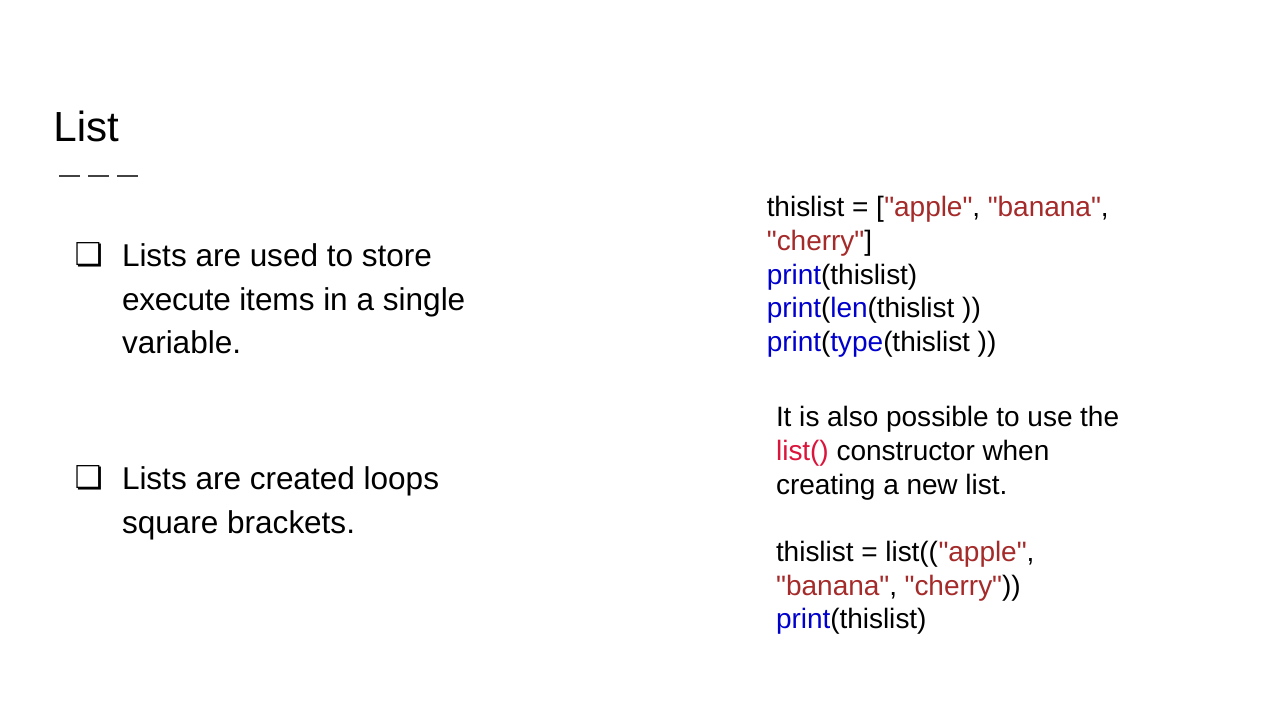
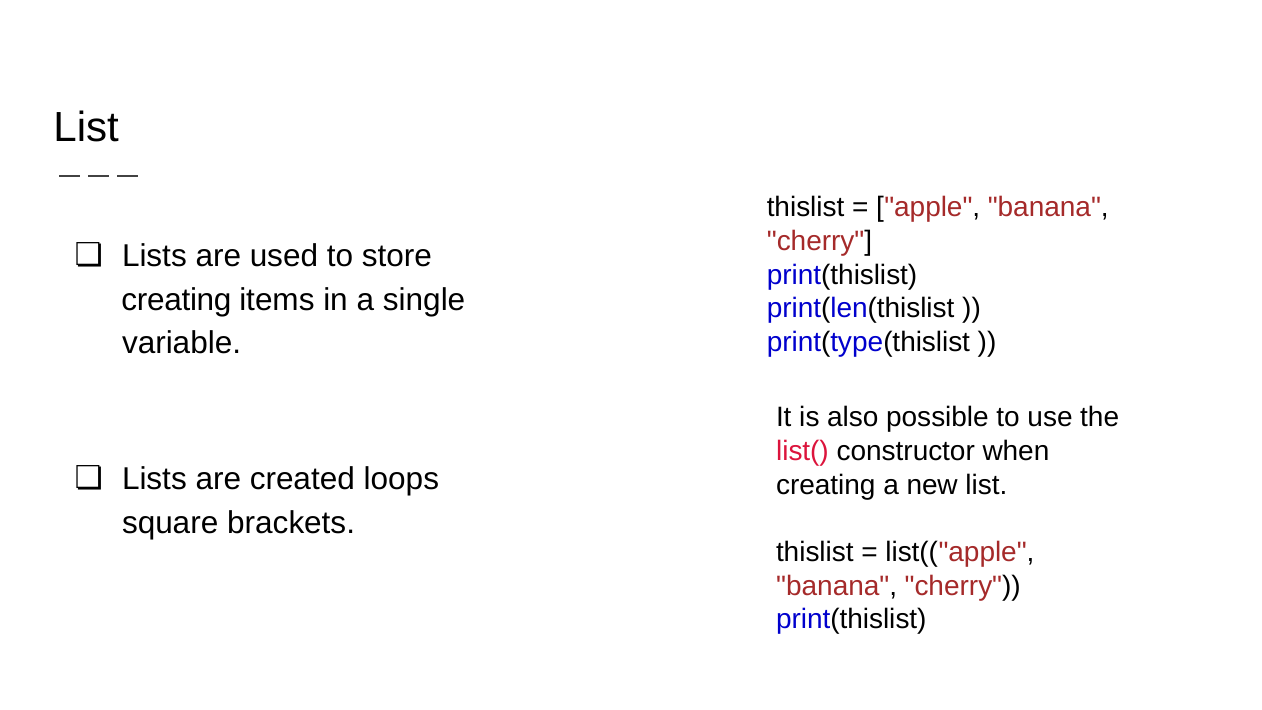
execute at (176, 300): execute -> creating
